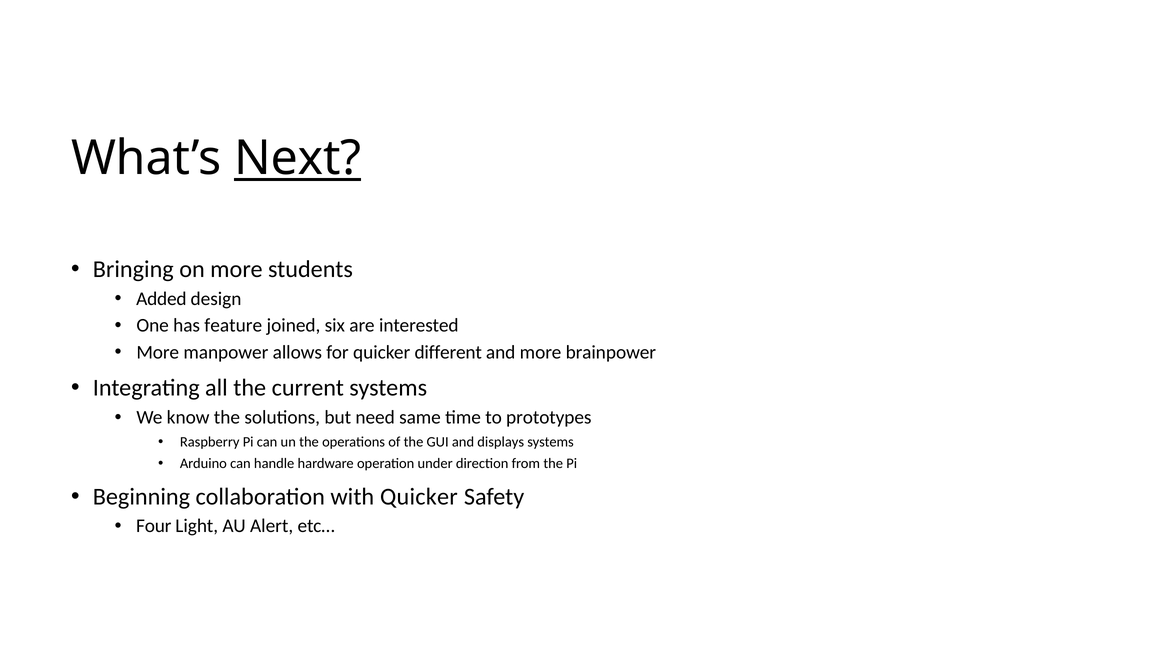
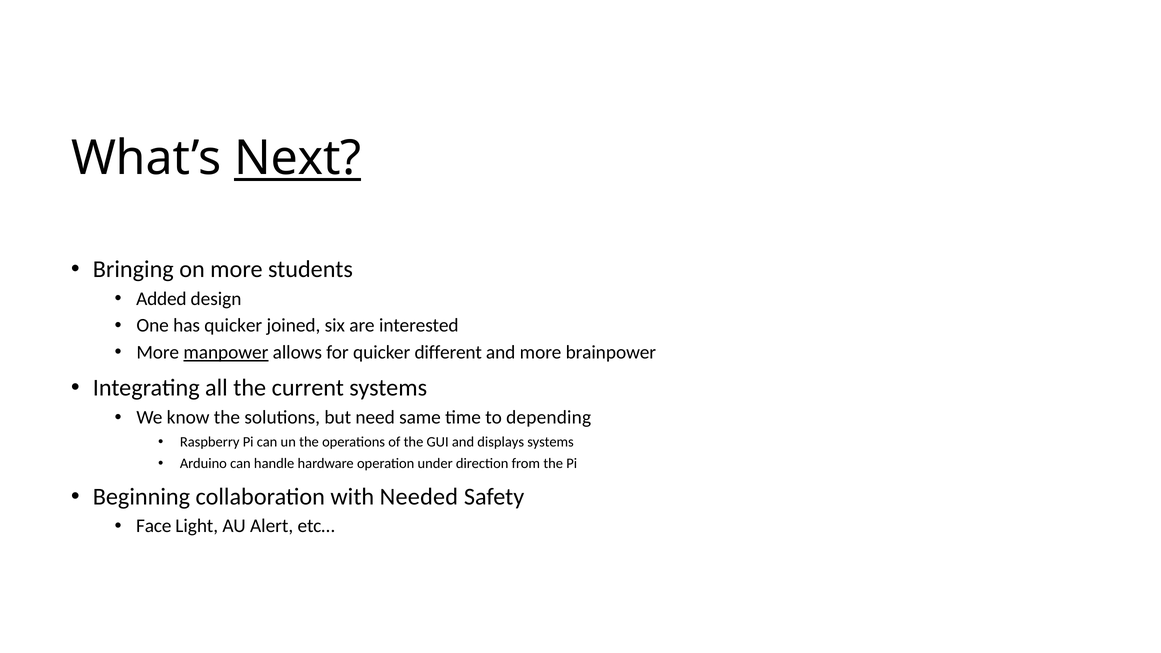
has feature: feature -> quicker
manpower underline: none -> present
prototypes: prototypes -> depending
with Quicker: Quicker -> Needed
Four: Four -> Face
